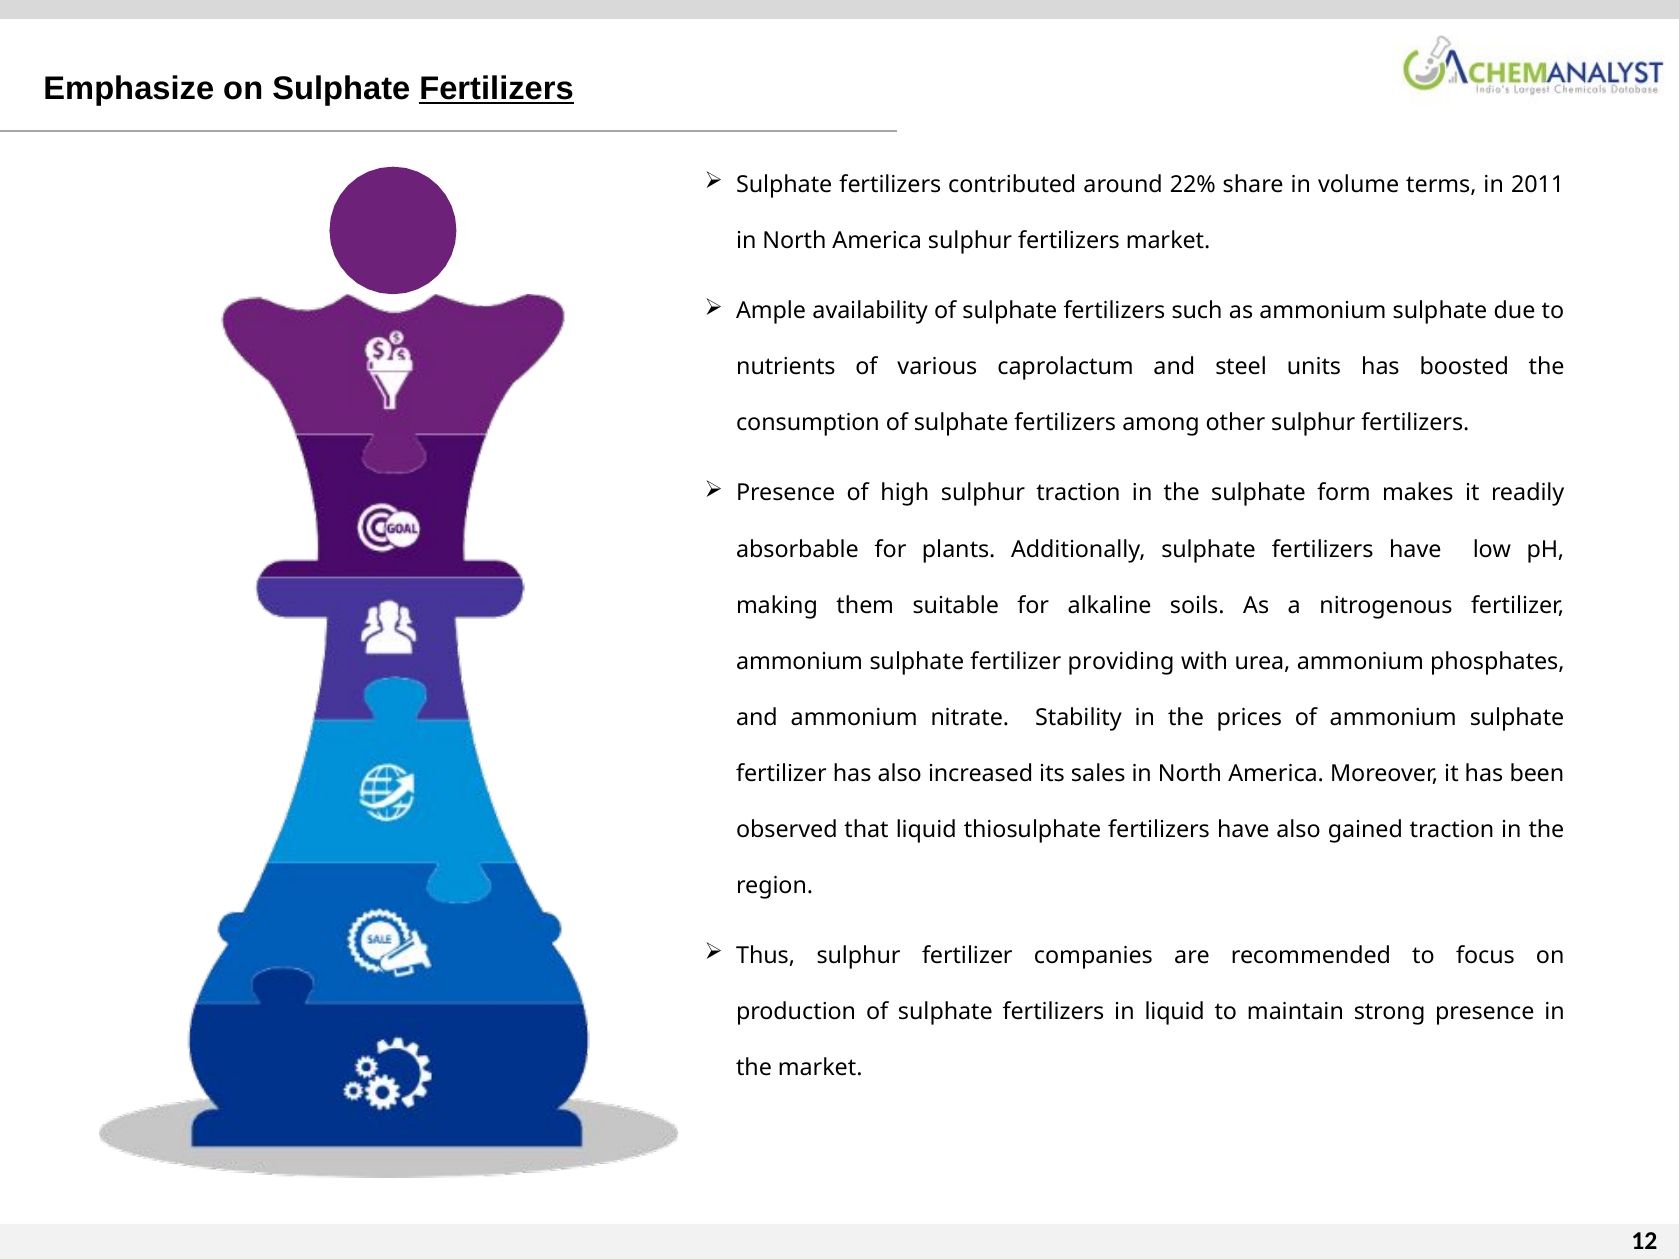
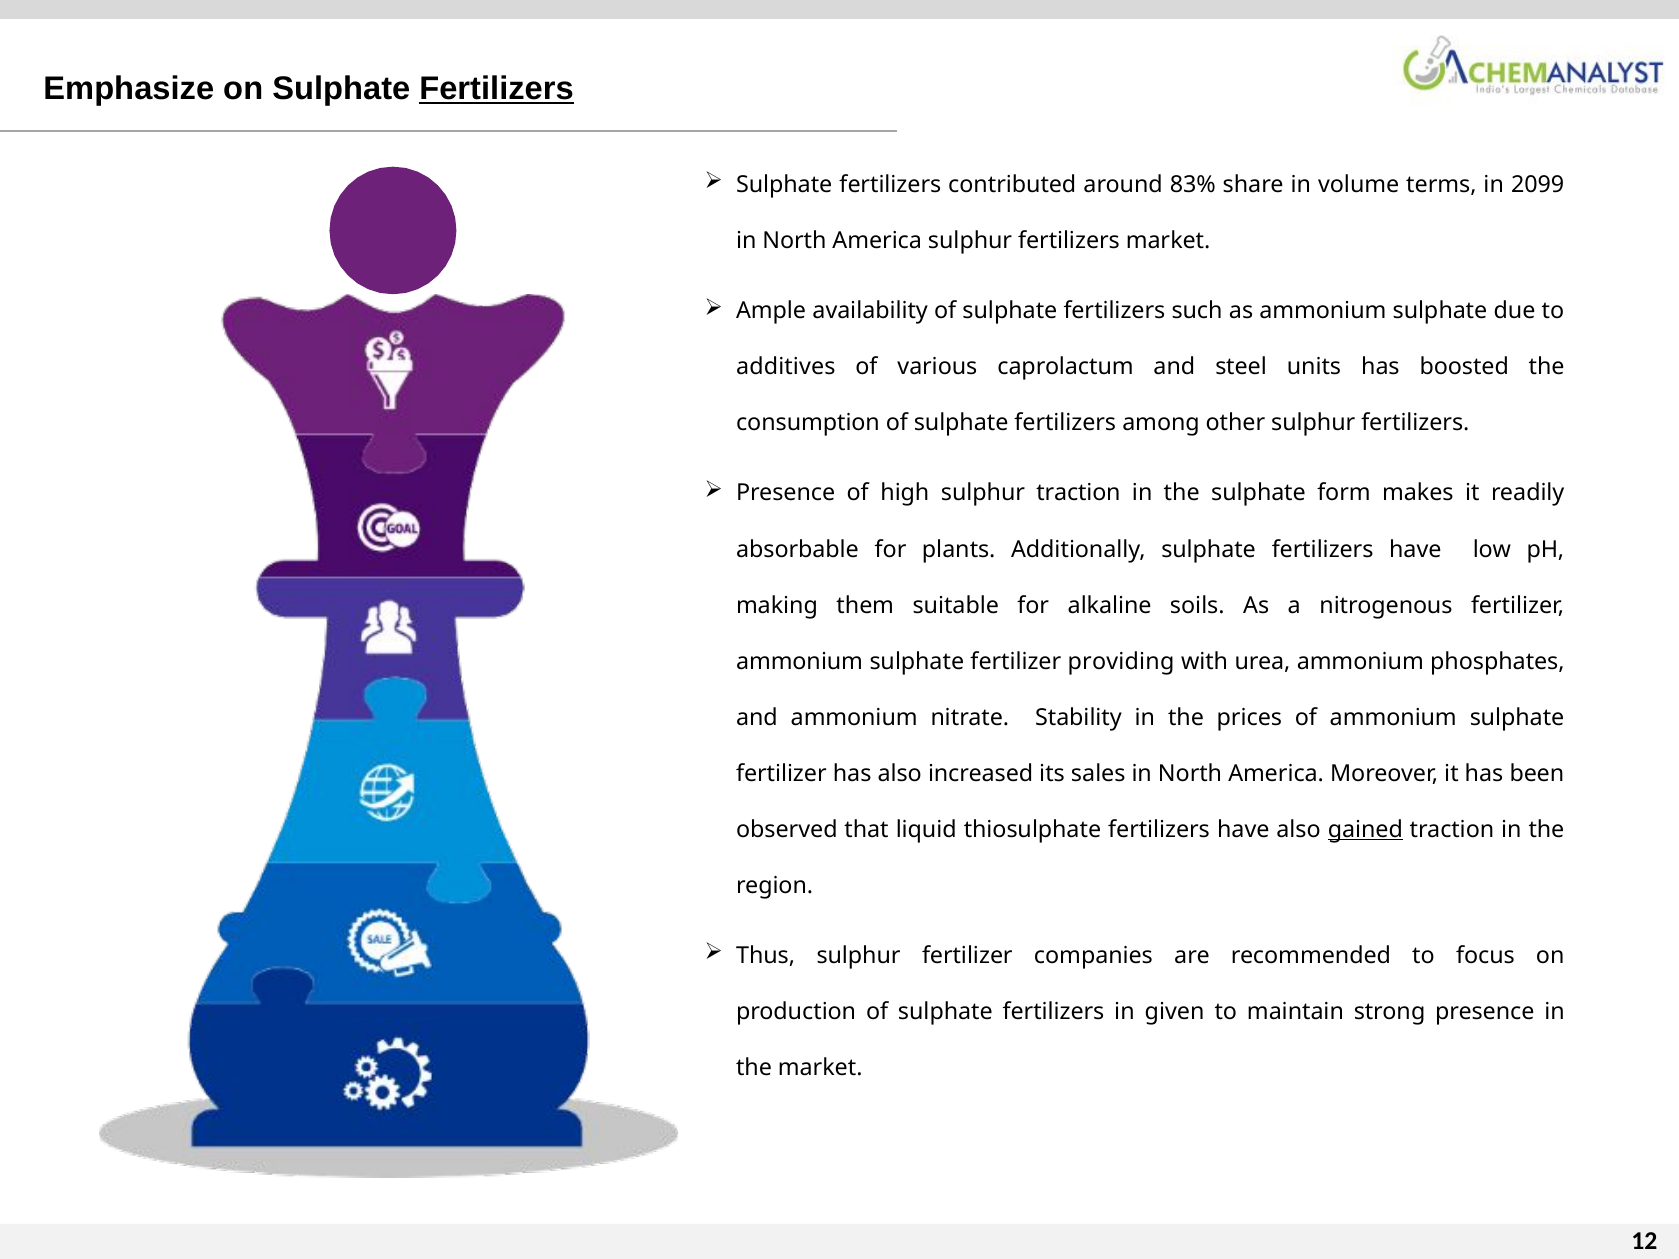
22%: 22% -> 83%
2011: 2011 -> 2099
nutrients: nutrients -> additives
gained underline: none -> present
in liquid: liquid -> given
